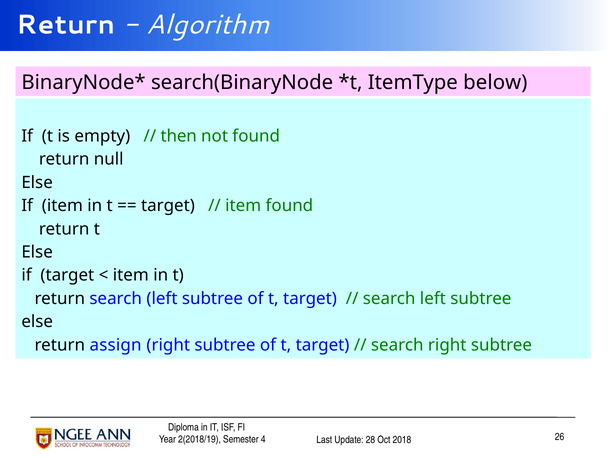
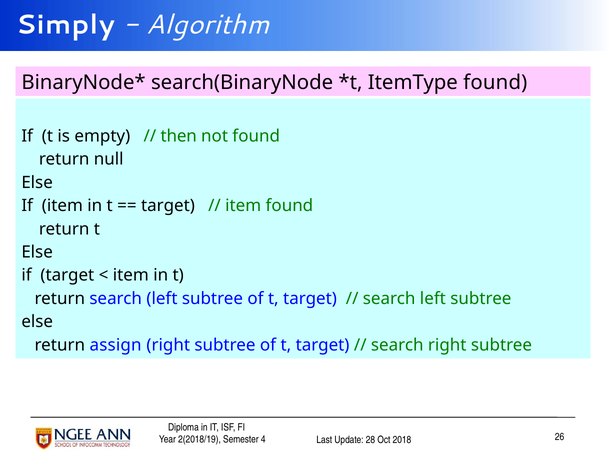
Return at (66, 25): Return -> Simply
ItemType below: below -> found
